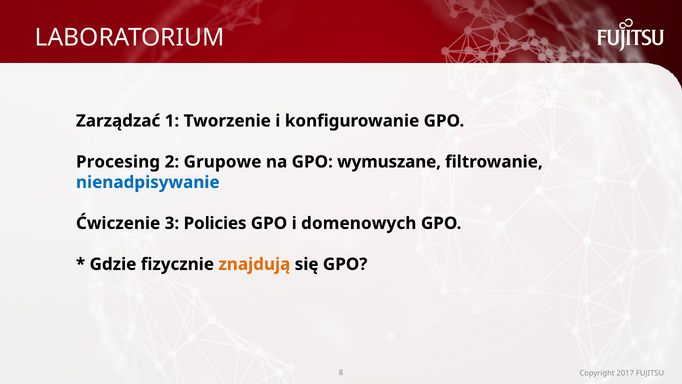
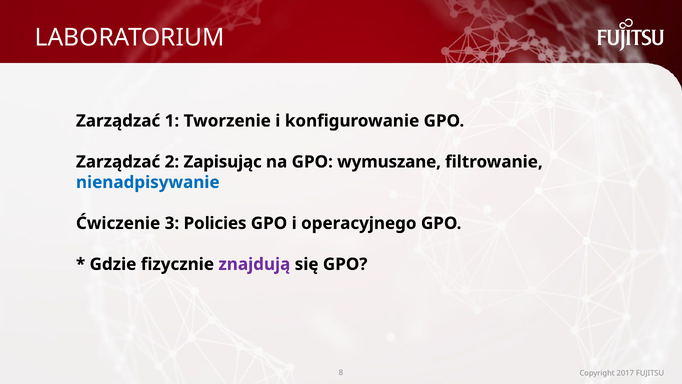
Procesing at (118, 162): Procesing -> Zarządzać
Grupowe: Grupowe -> Zapisując
domenowych: domenowych -> operacyjnego
znajdują colour: orange -> purple
